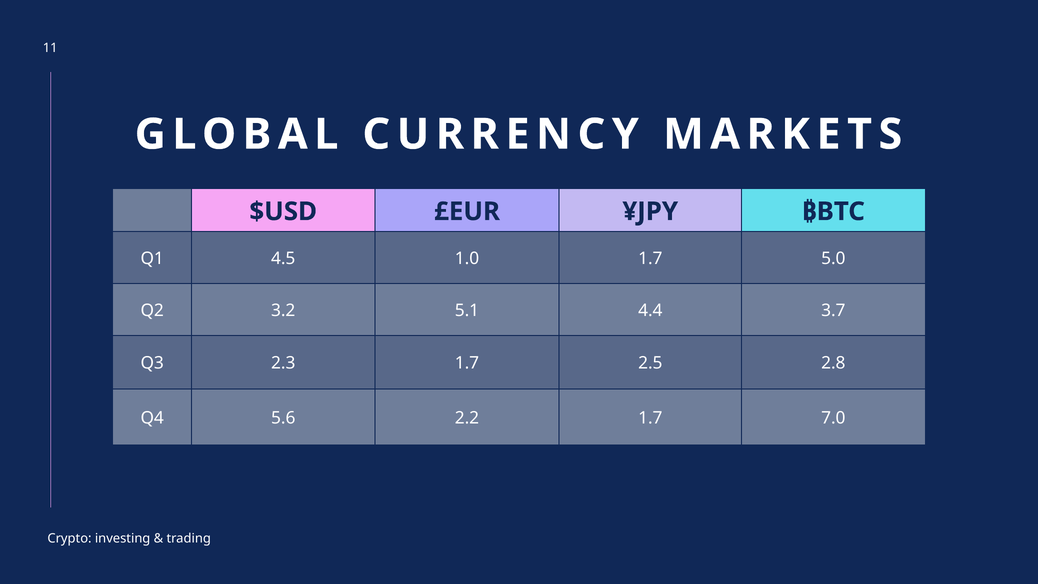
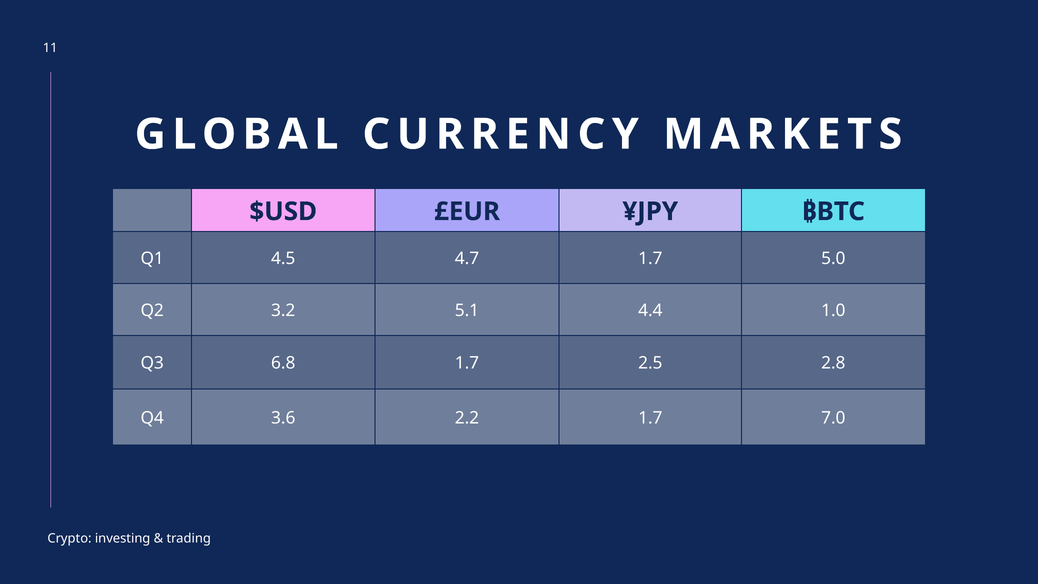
1.0: 1.0 -> 4.7
3.7: 3.7 -> 1.0
2.3: 2.3 -> 6.8
5.6: 5.6 -> 3.6
